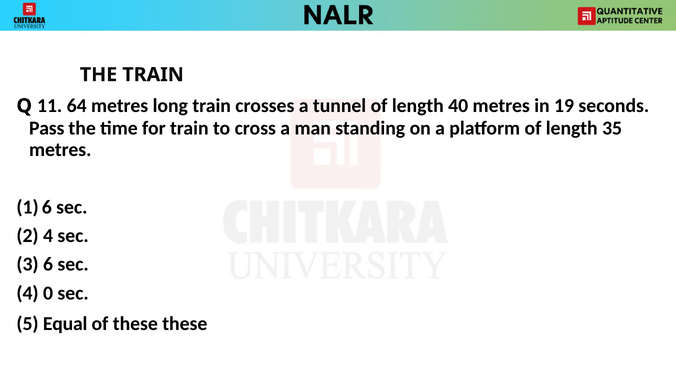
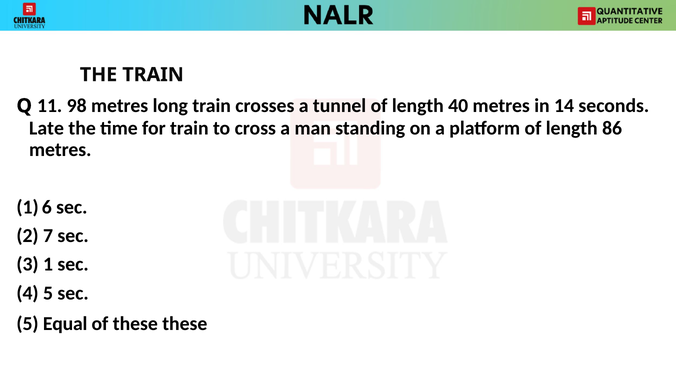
64: 64 -> 98
19: 19 -> 14
Pass: Pass -> Late
35: 35 -> 86
2 4: 4 -> 7
6: 6 -> 1
4 0: 0 -> 5
